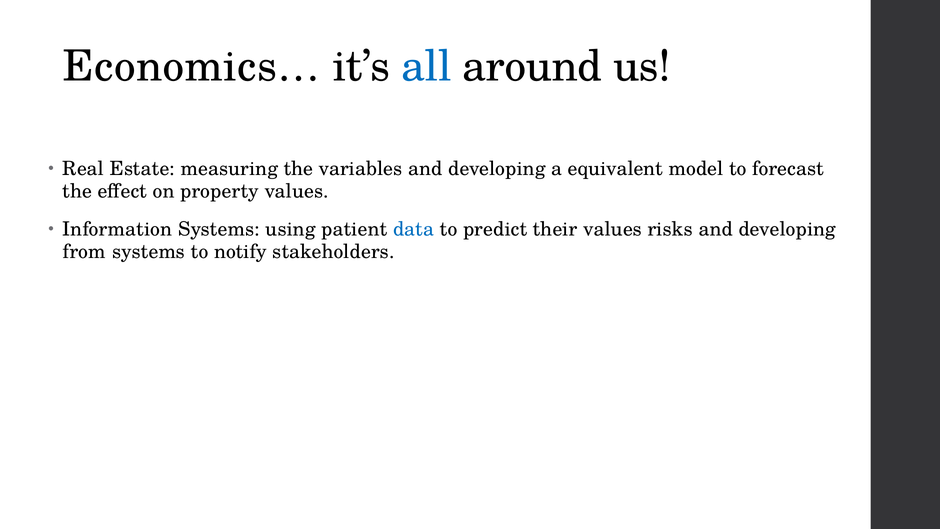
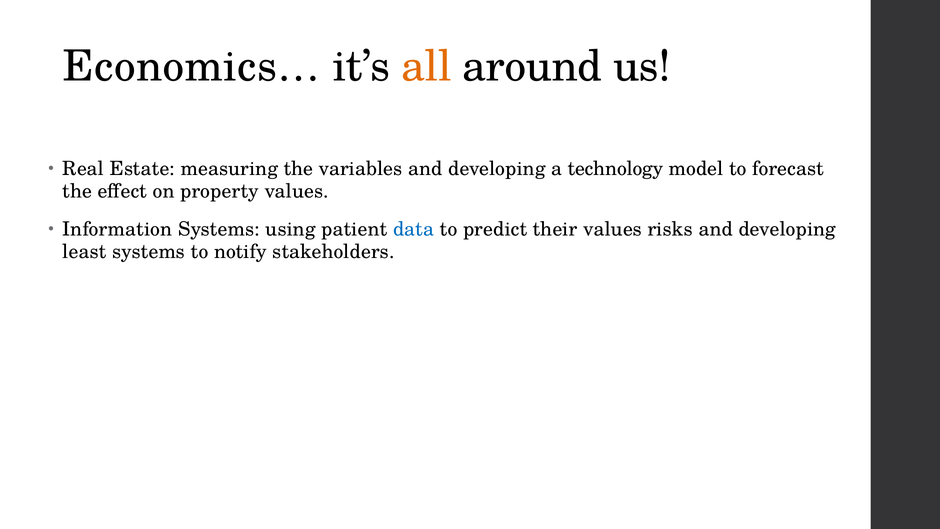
all colour: blue -> orange
equivalent: equivalent -> technology
from: from -> least
